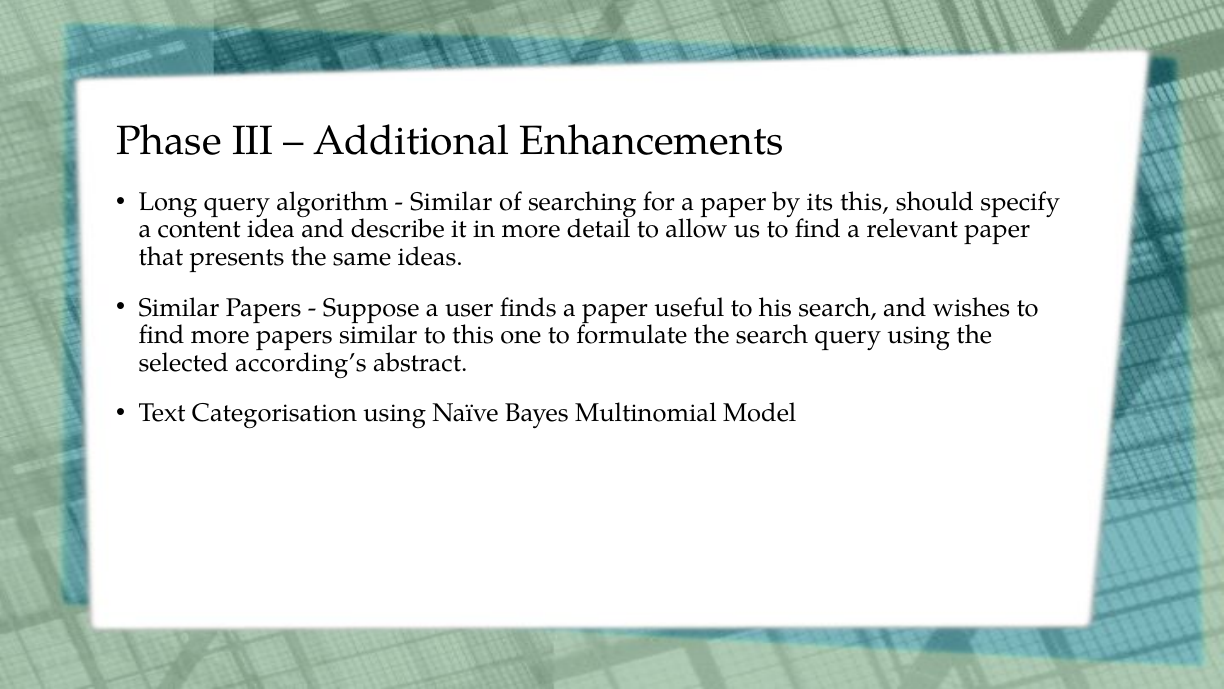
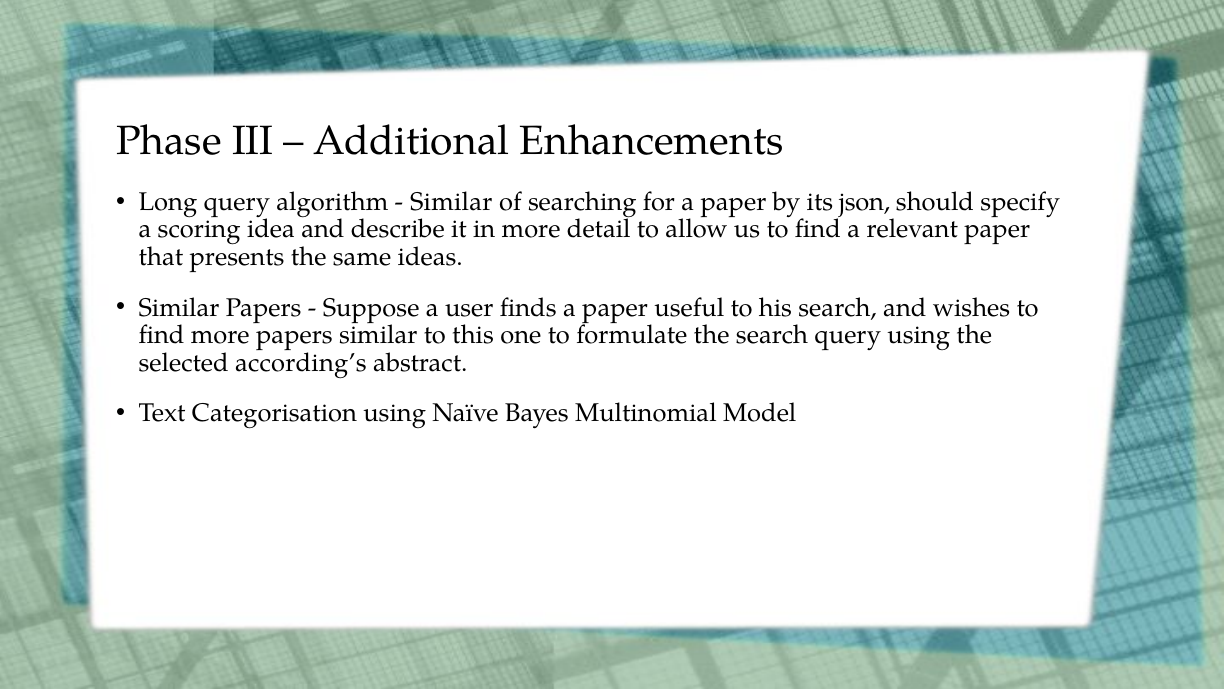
its this: this -> json
content: content -> scoring
